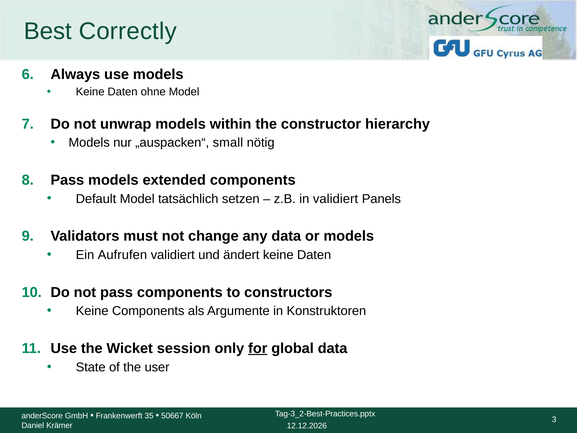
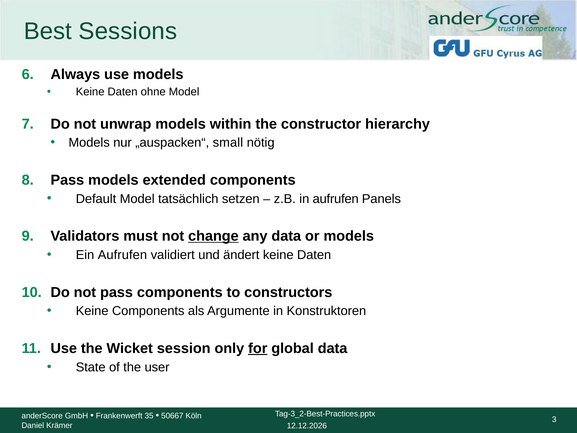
Correctly: Correctly -> Sessions
in validiert: validiert -> aufrufen
change underline: none -> present
